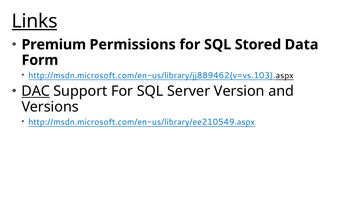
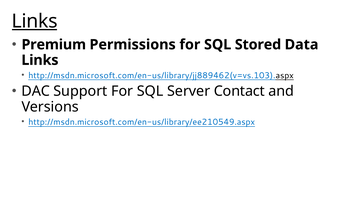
Form at (40, 60): Form -> Links
DAC underline: present -> none
Version: Version -> Contact
